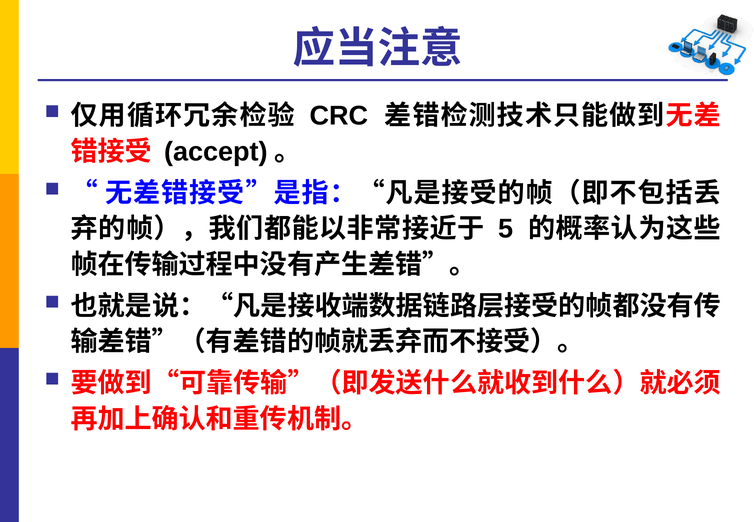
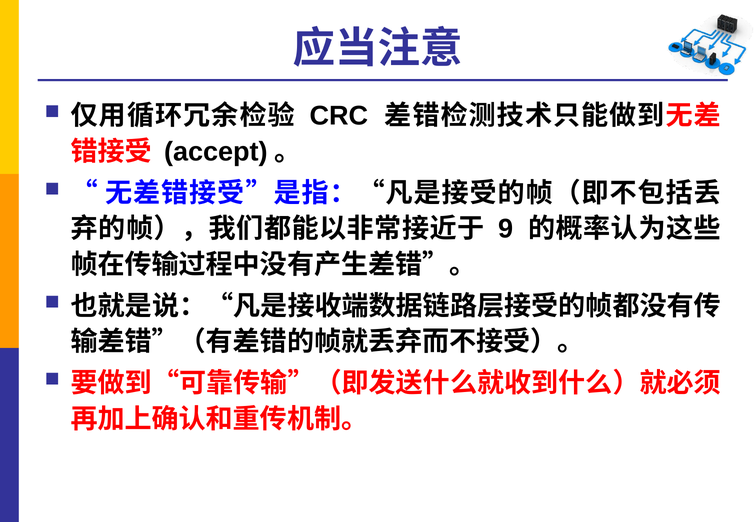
5: 5 -> 9
